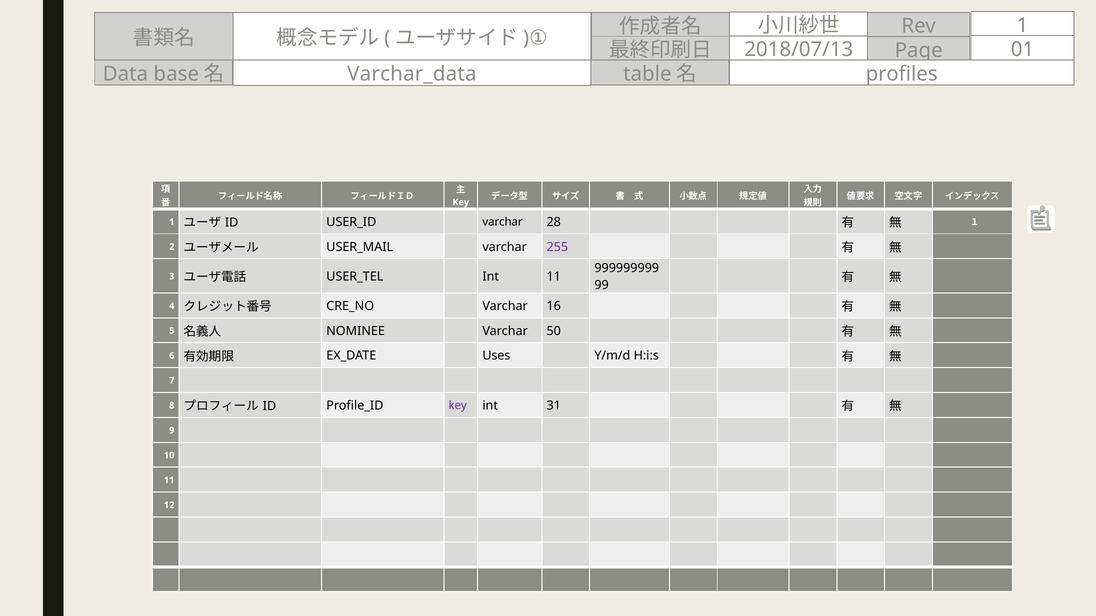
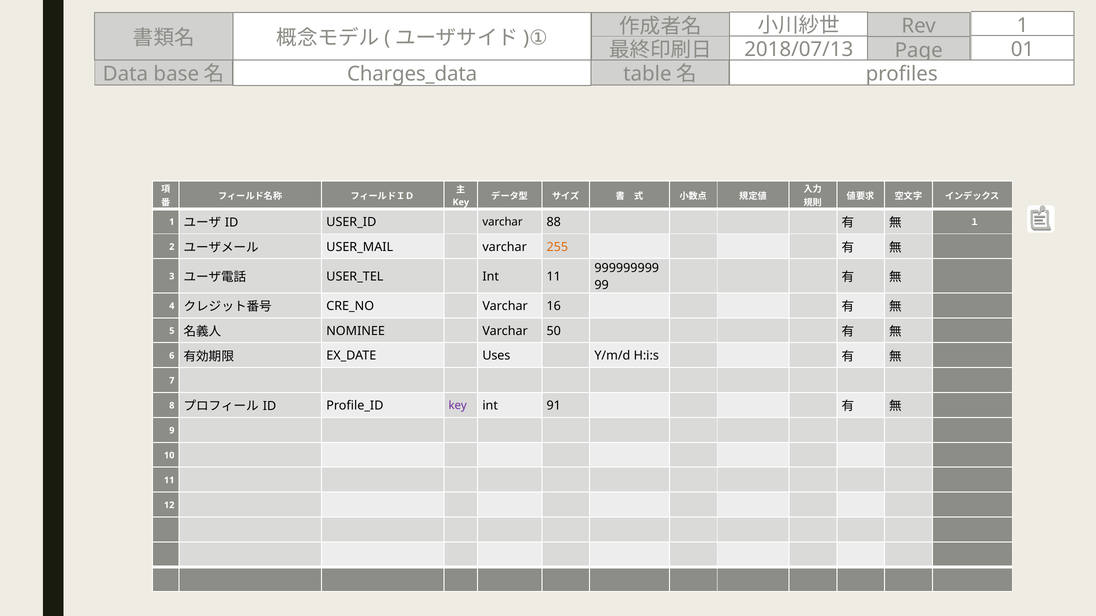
Varchar_data: Varchar_data -> Charges_data
28: 28 -> 88
255 colour: purple -> orange
31: 31 -> 91
